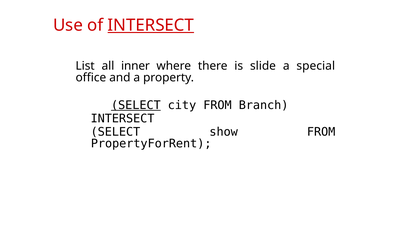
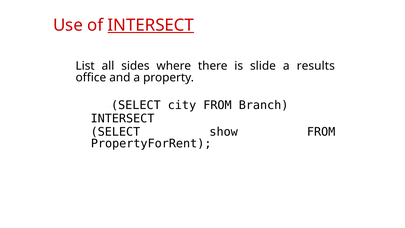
inner: inner -> sides
special: special -> results
SELECT at (136, 105) underline: present -> none
